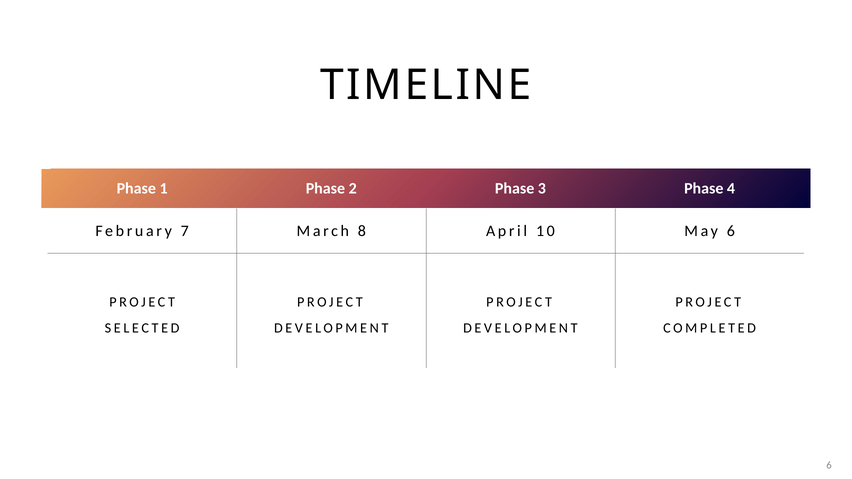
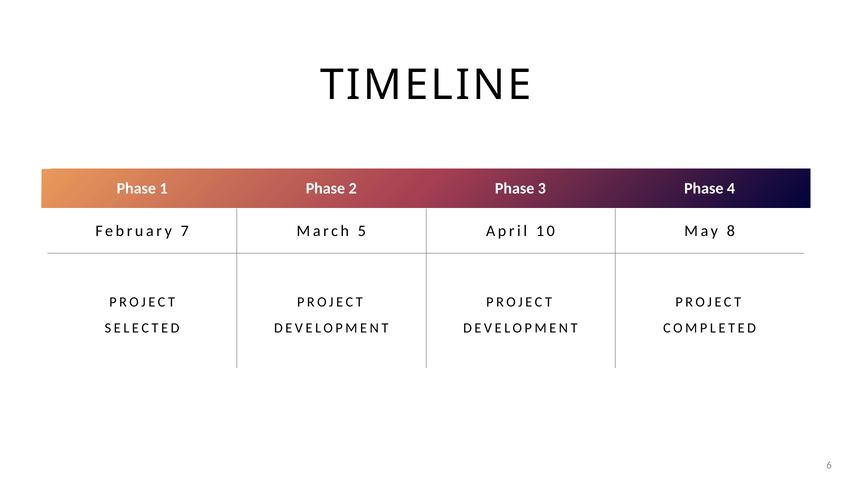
8: 8 -> 5
May 6: 6 -> 8
